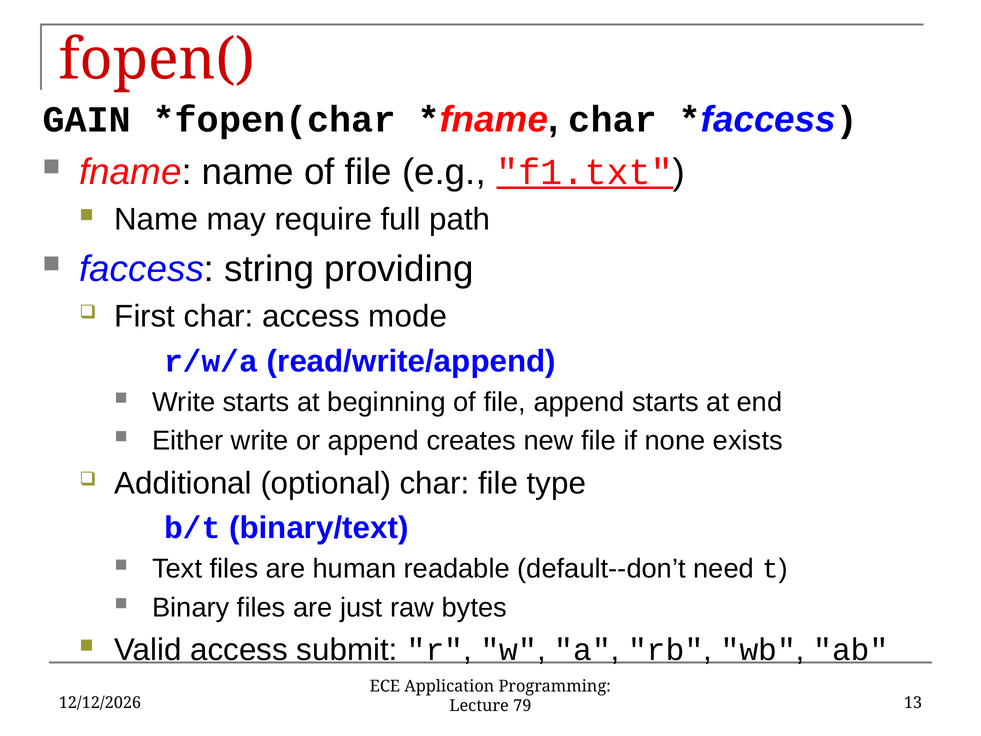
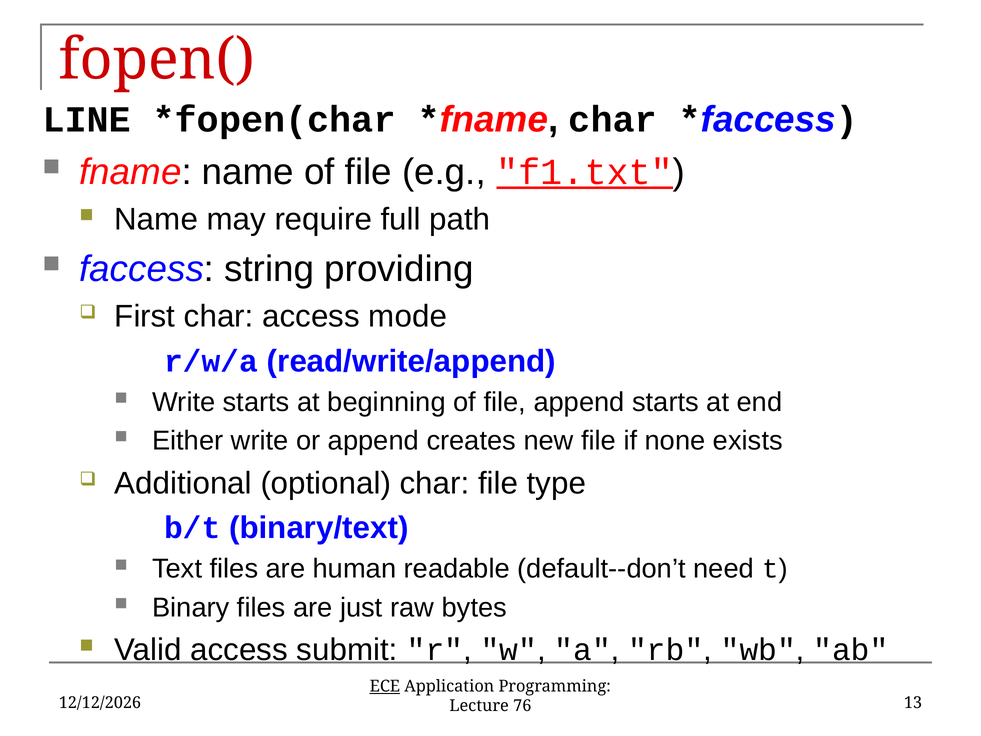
GAIN: GAIN -> LINE
ECE underline: none -> present
79: 79 -> 76
